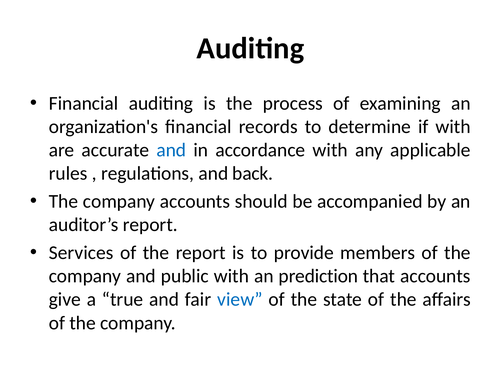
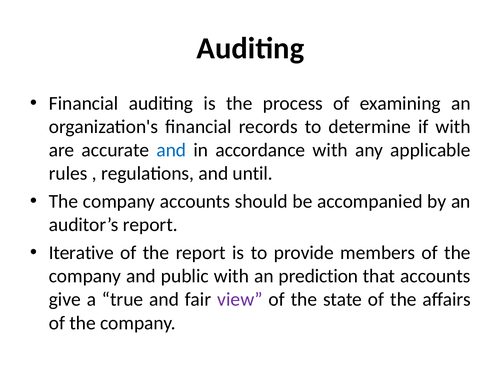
back: back -> until
Services: Services -> Iterative
view colour: blue -> purple
